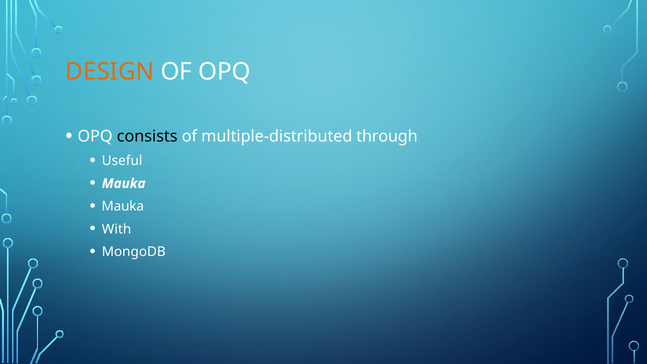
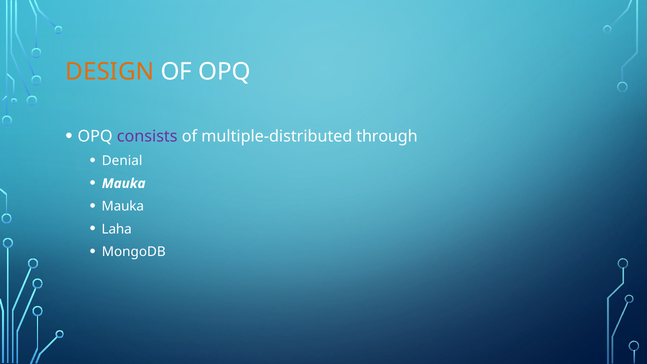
consists colour: black -> purple
Useful: Useful -> Denial
With: With -> Laha
